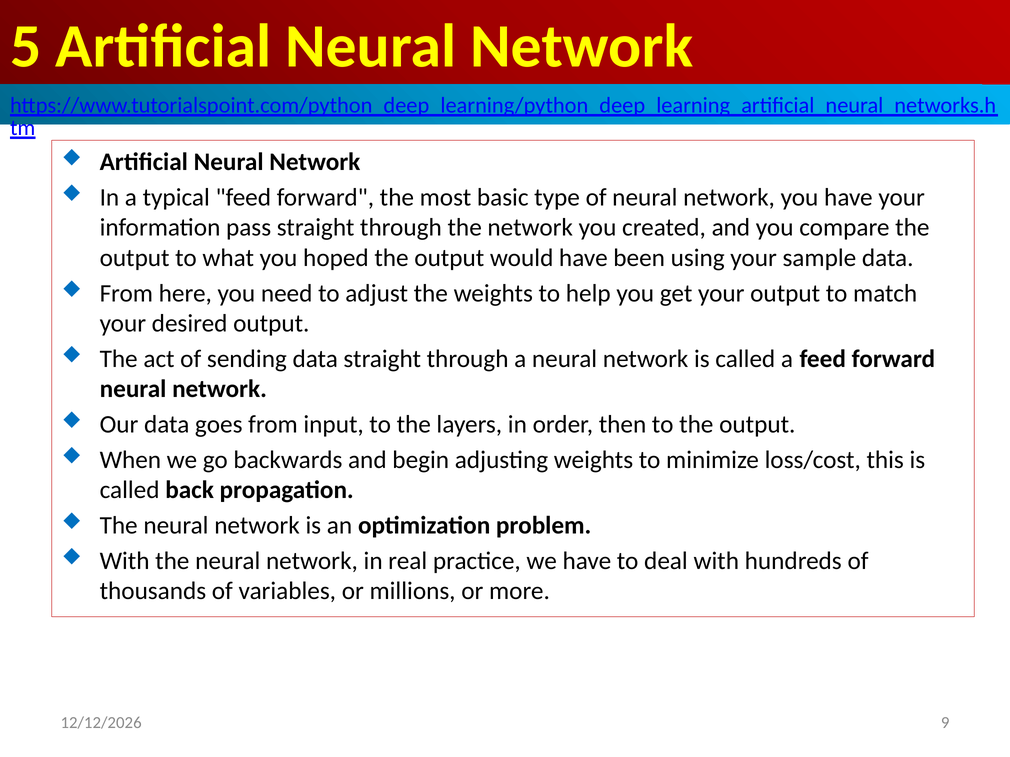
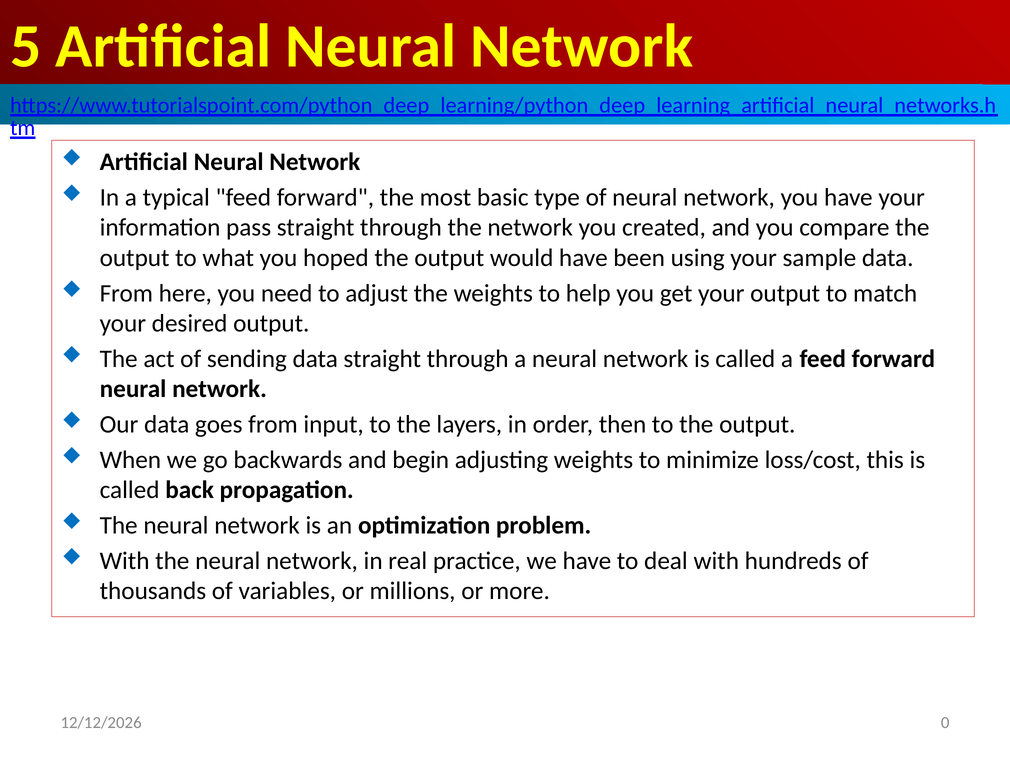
9: 9 -> 0
